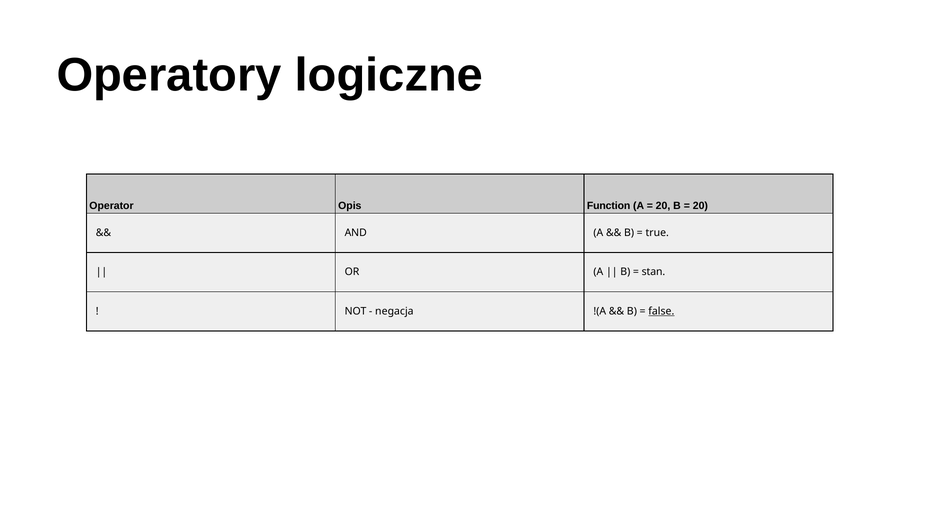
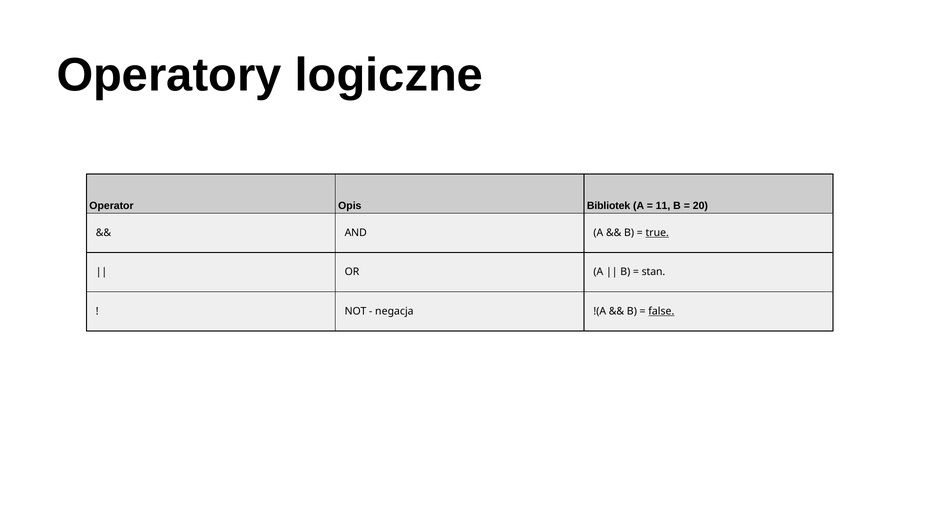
Function: Function -> Bibliotek
20 at (663, 206): 20 -> 11
true underline: none -> present
